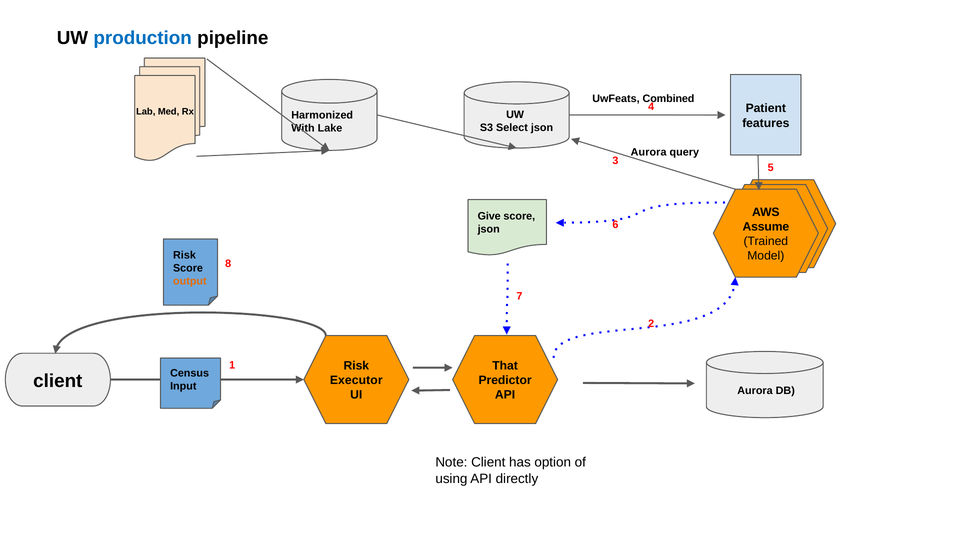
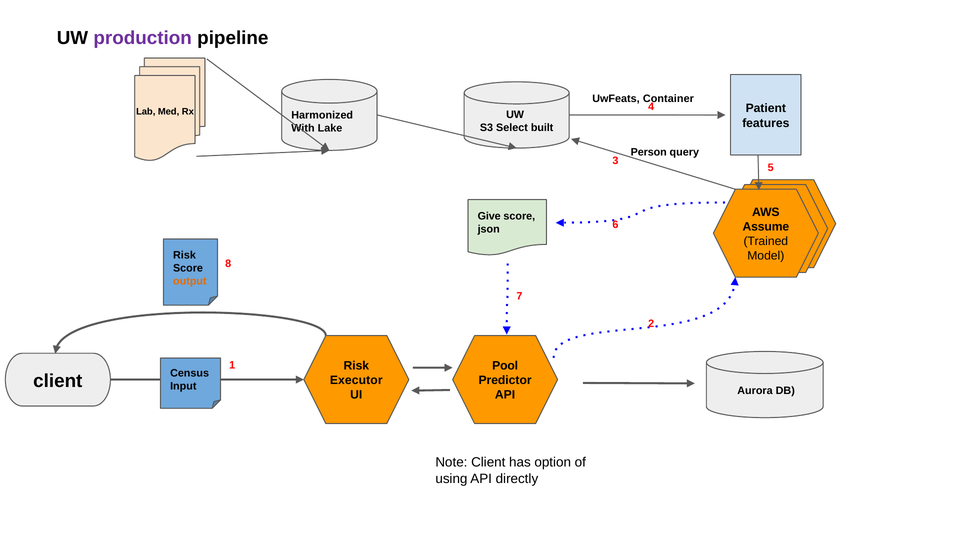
production colour: blue -> purple
Combined: Combined -> Container
Select json: json -> built
Aurora at (649, 152): Aurora -> Person
That: That -> Pool
